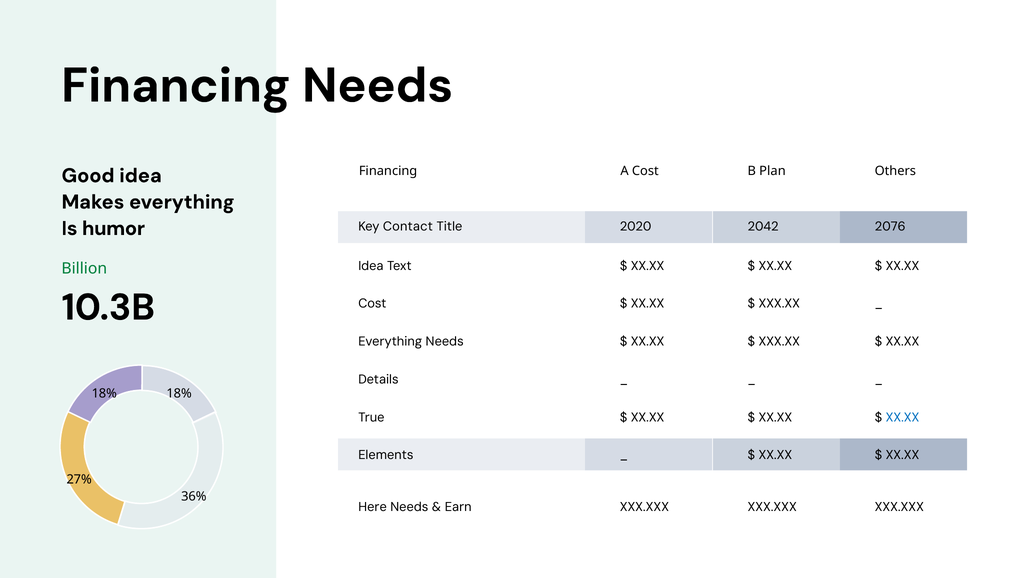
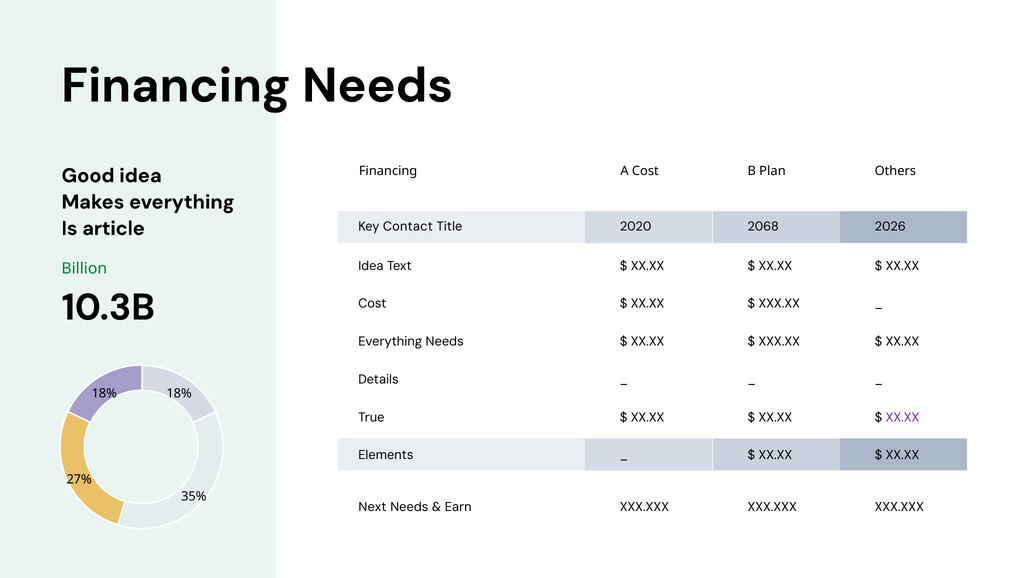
humor: humor -> article
2042: 2042 -> 2068
2076: 2076 -> 2026
XX.XX at (903, 417) colour: blue -> purple
36%: 36% -> 35%
Here: Here -> Next
